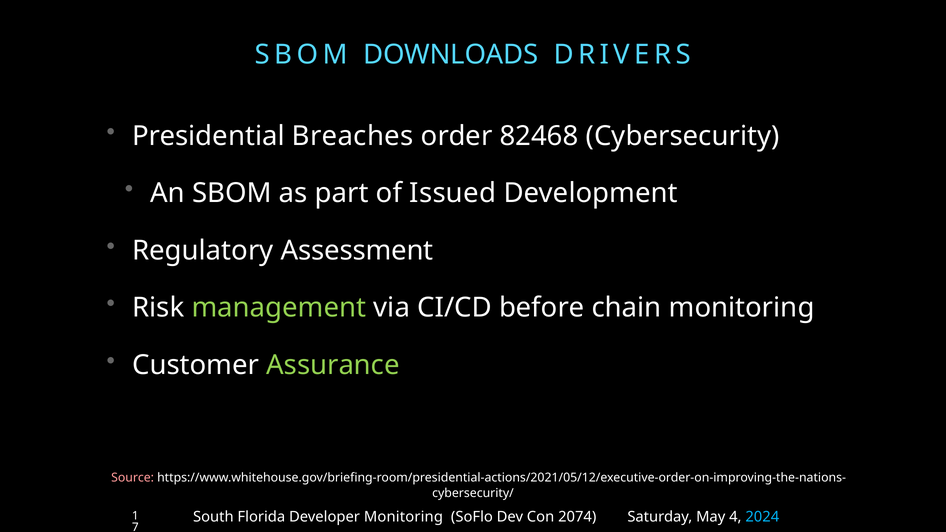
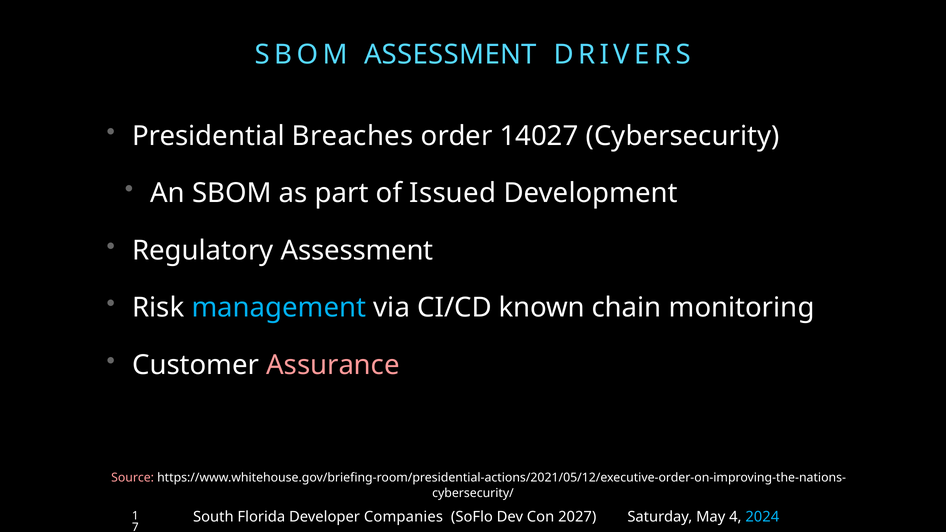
SBOM DOWNLOADS: DOWNLOADS -> ASSESSMENT
82468: 82468 -> 14027
management colour: light green -> light blue
before: before -> known
Assurance colour: light green -> pink
Developer Monitoring: Monitoring -> Companies
2074: 2074 -> 2027
